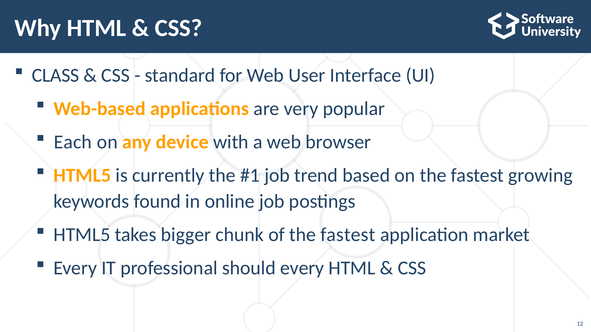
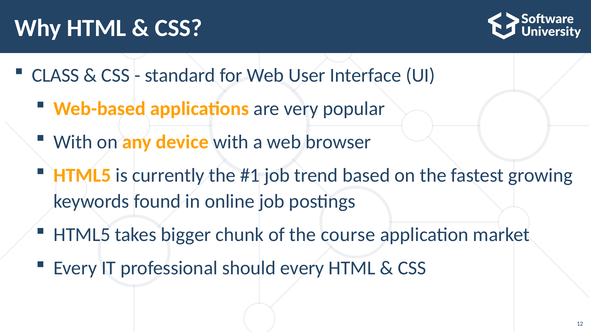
Each at (73, 142): Each -> With
of the fastest: fastest -> course
